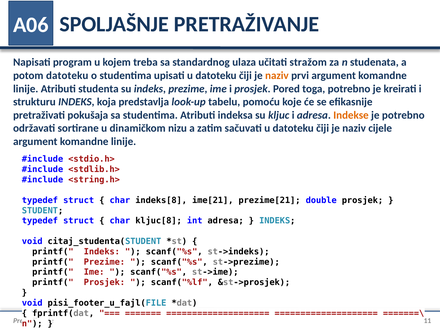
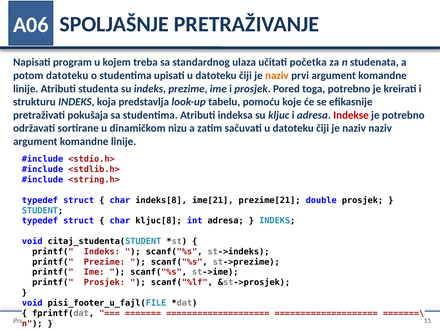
stražom: stražom -> početka
Indekse colour: orange -> red
naziv cijele: cijele -> naziv
